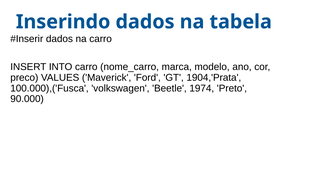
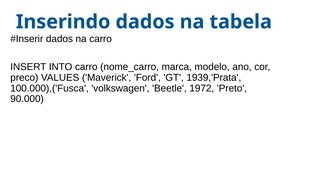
1904,'Prata: 1904,'Prata -> 1939,'Prata
1974: 1974 -> 1972
